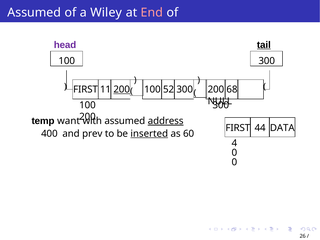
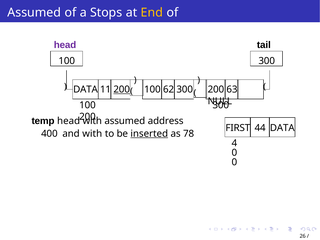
Wiley: Wiley -> Stops
End colour: pink -> yellow
tail underline: present -> none
FIRST at (85, 90): FIRST -> DATA
52: 52 -> 62
68: 68 -> 63
temp want: want -> head
address underline: present -> none
and prev: prev -> with
60: 60 -> 78
